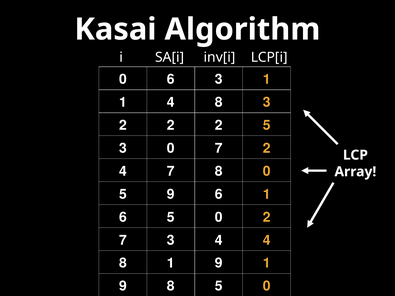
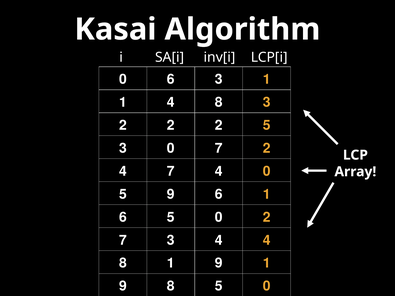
7 8: 8 -> 4
